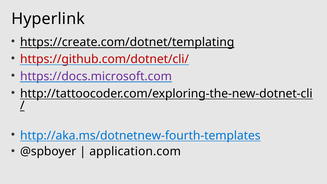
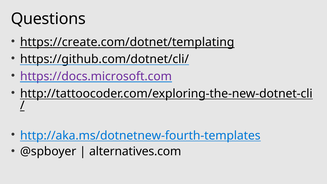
Hyperlink: Hyperlink -> Questions
https://github.com/dotnet/cli/ colour: red -> black
application.com: application.com -> alternatives.com
